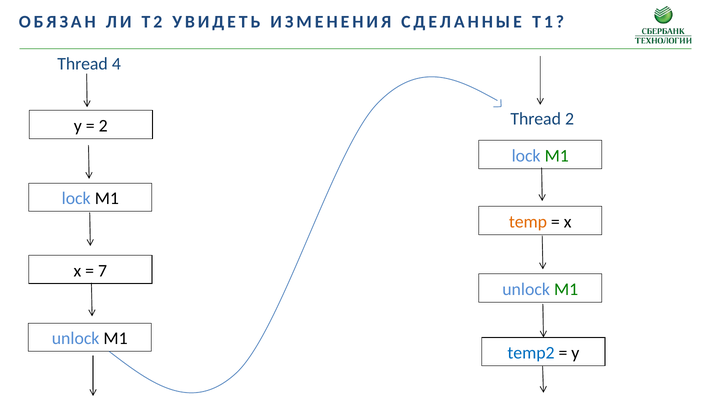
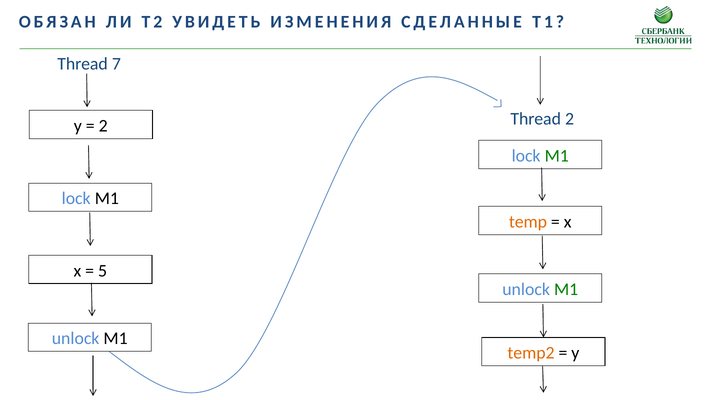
4: 4 -> 7
7: 7 -> 5
temp2 colour: blue -> orange
